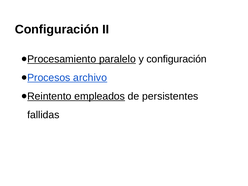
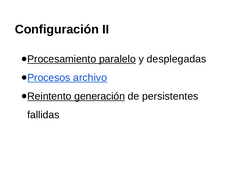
y configuración: configuración -> desplegadas
empleados: empleados -> generación
